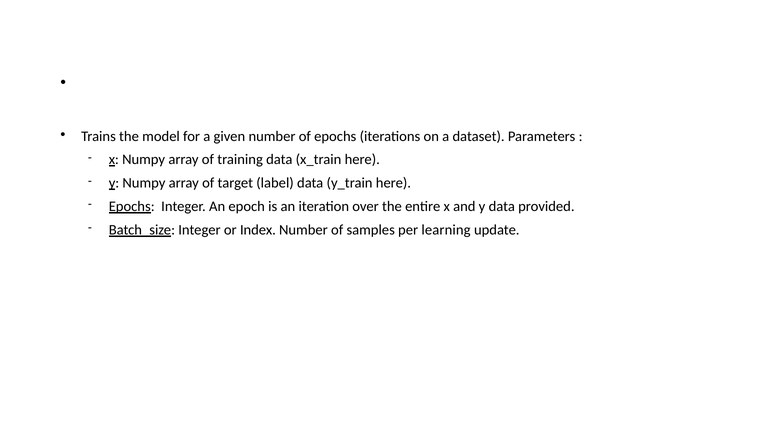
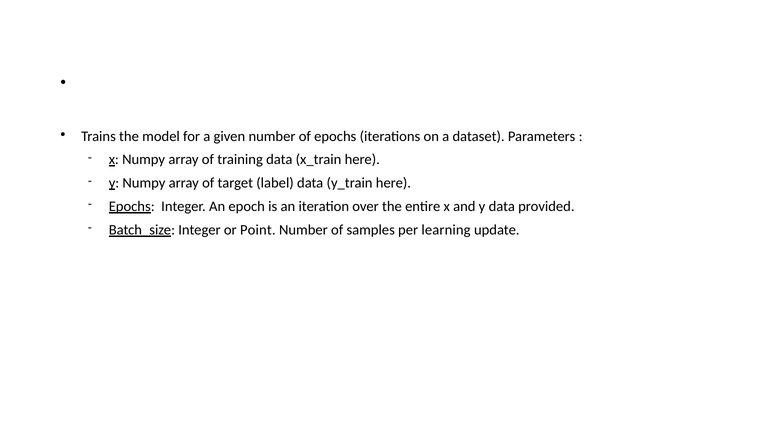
Index: Index -> Point
